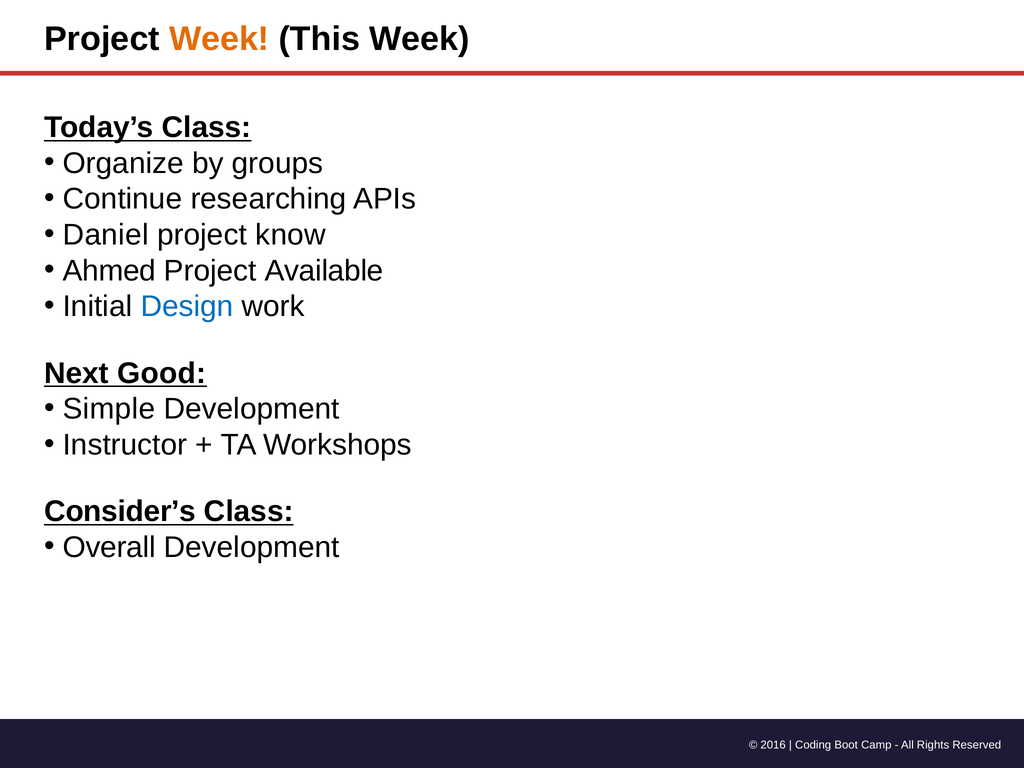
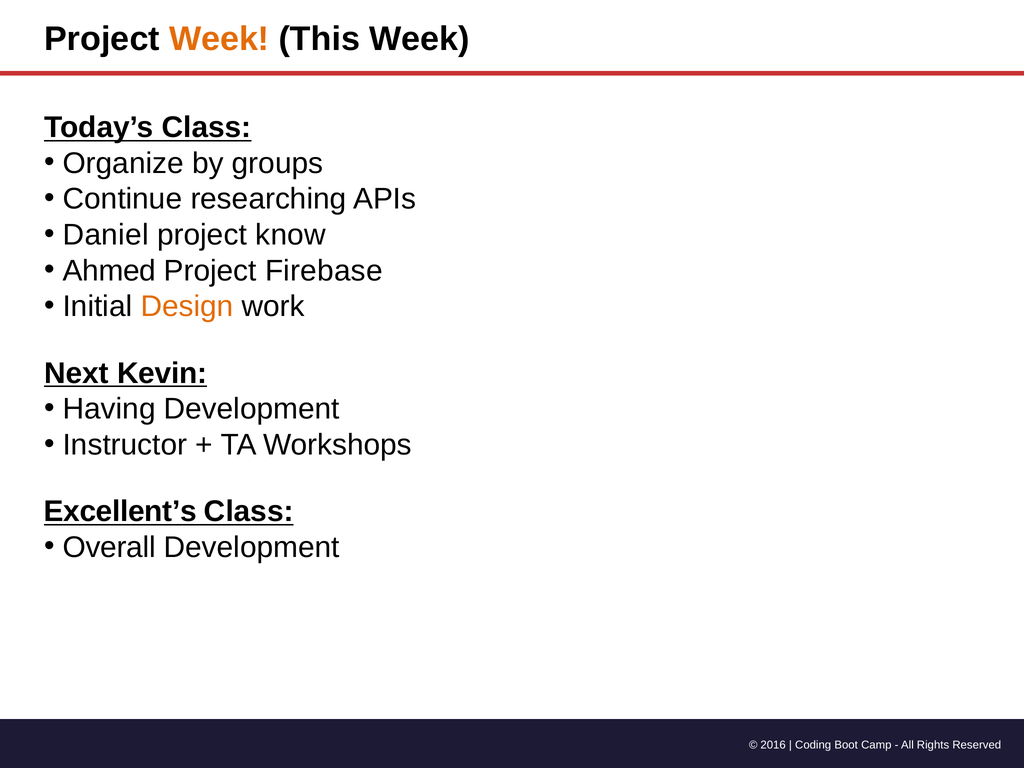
Available: Available -> Firebase
Design colour: blue -> orange
Good: Good -> Kevin
Simple: Simple -> Having
Consider’s: Consider’s -> Excellent’s
